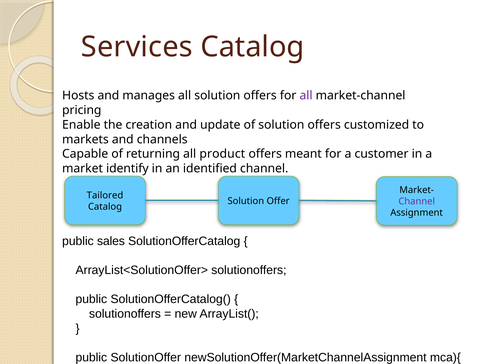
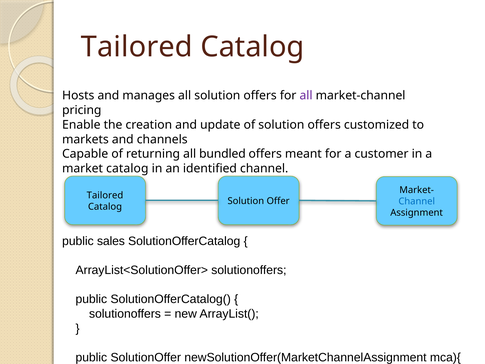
Services at (137, 47): Services -> Tailored
product: product -> bundled
market identify: identify -> catalog
Channel at (417, 201) colour: purple -> blue
